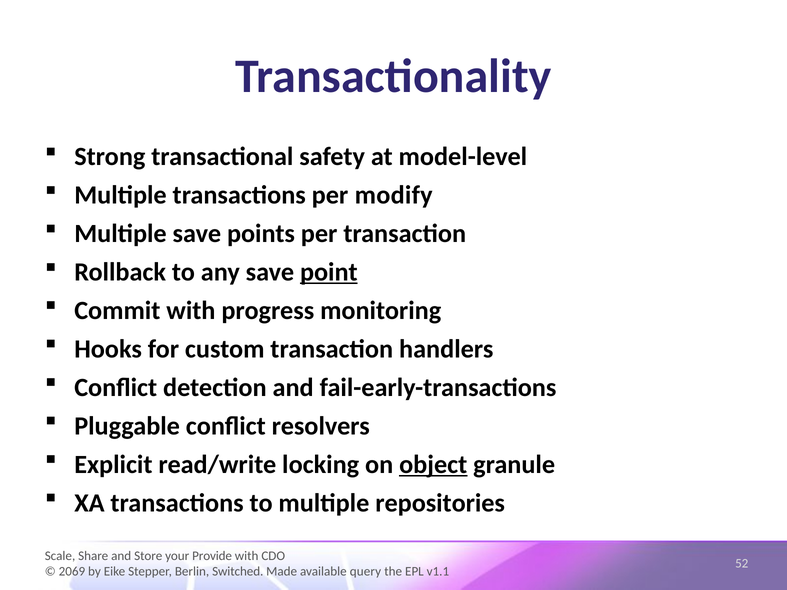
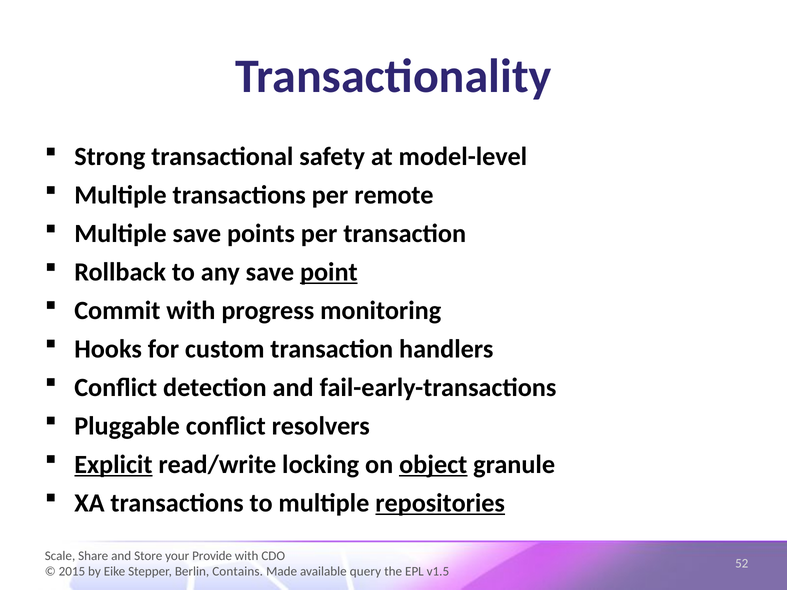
modify: modify -> remote
Explicit underline: none -> present
repositories underline: none -> present
2069: 2069 -> 2015
Switched: Switched -> Contains
v1.1: v1.1 -> v1.5
